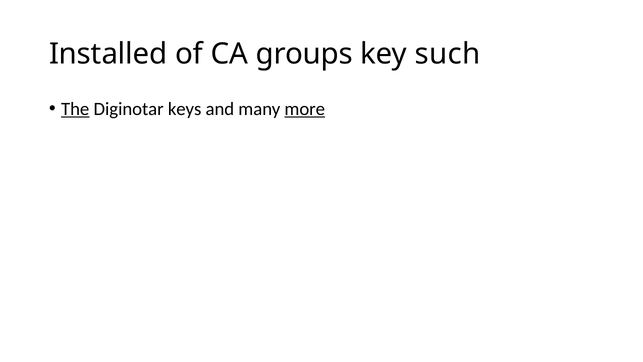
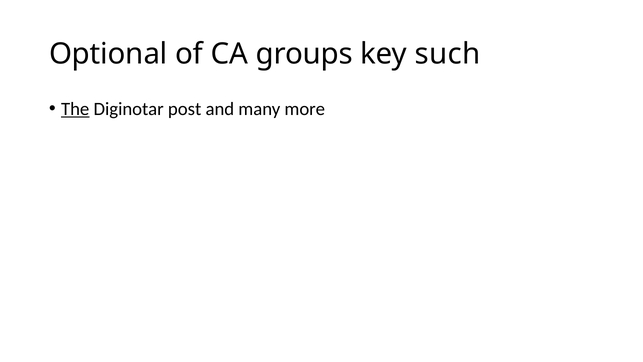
Installed: Installed -> Optional
keys: keys -> post
more underline: present -> none
